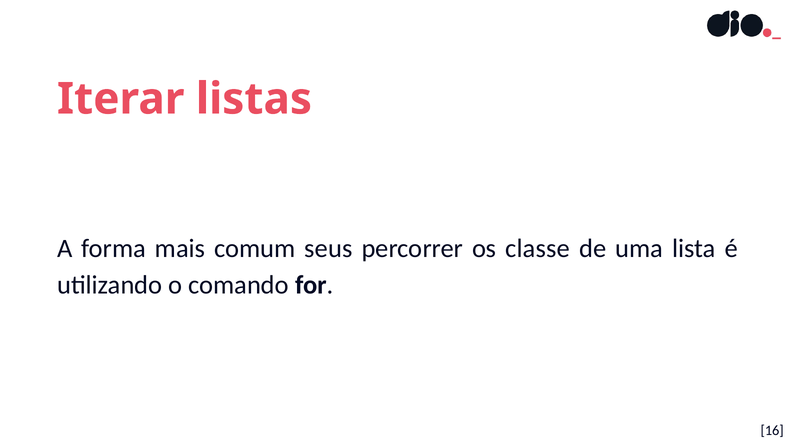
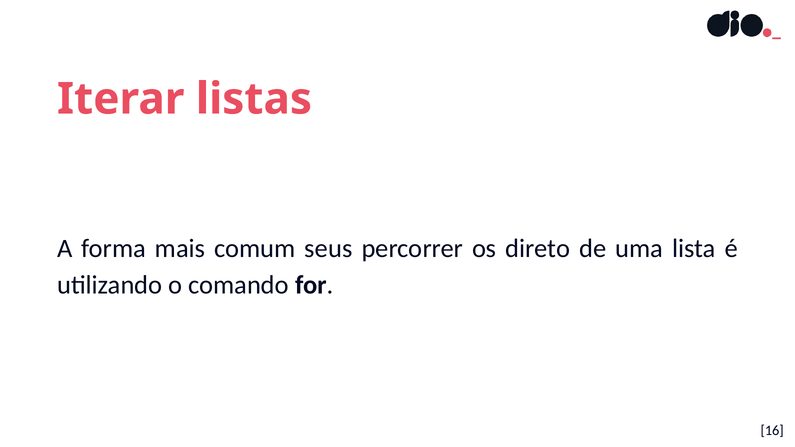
classe: classe -> direto
